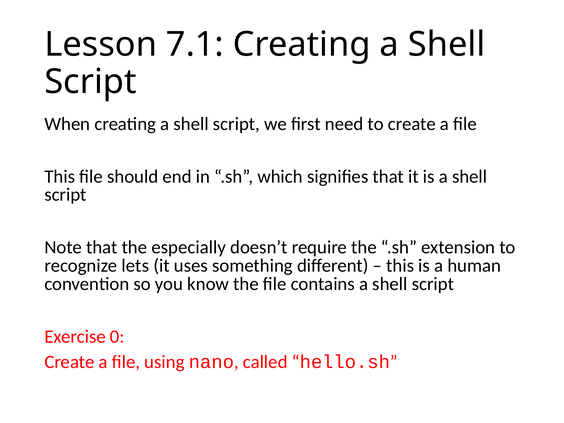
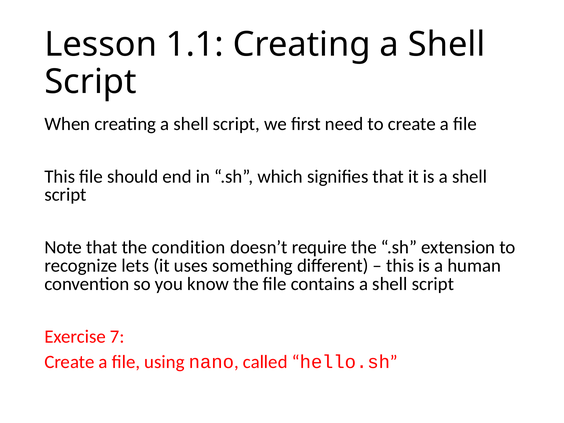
7.1: 7.1 -> 1.1
especially: especially -> condition
0: 0 -> 7
